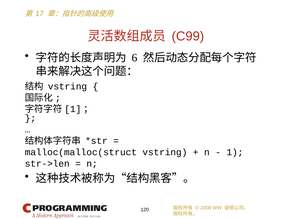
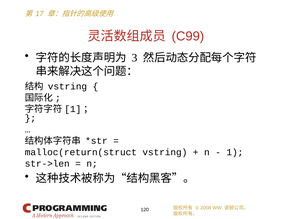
6: 6 -> 3
malloc(malloc(struct: malloc(malloc(struct -> malloc(return(struct
